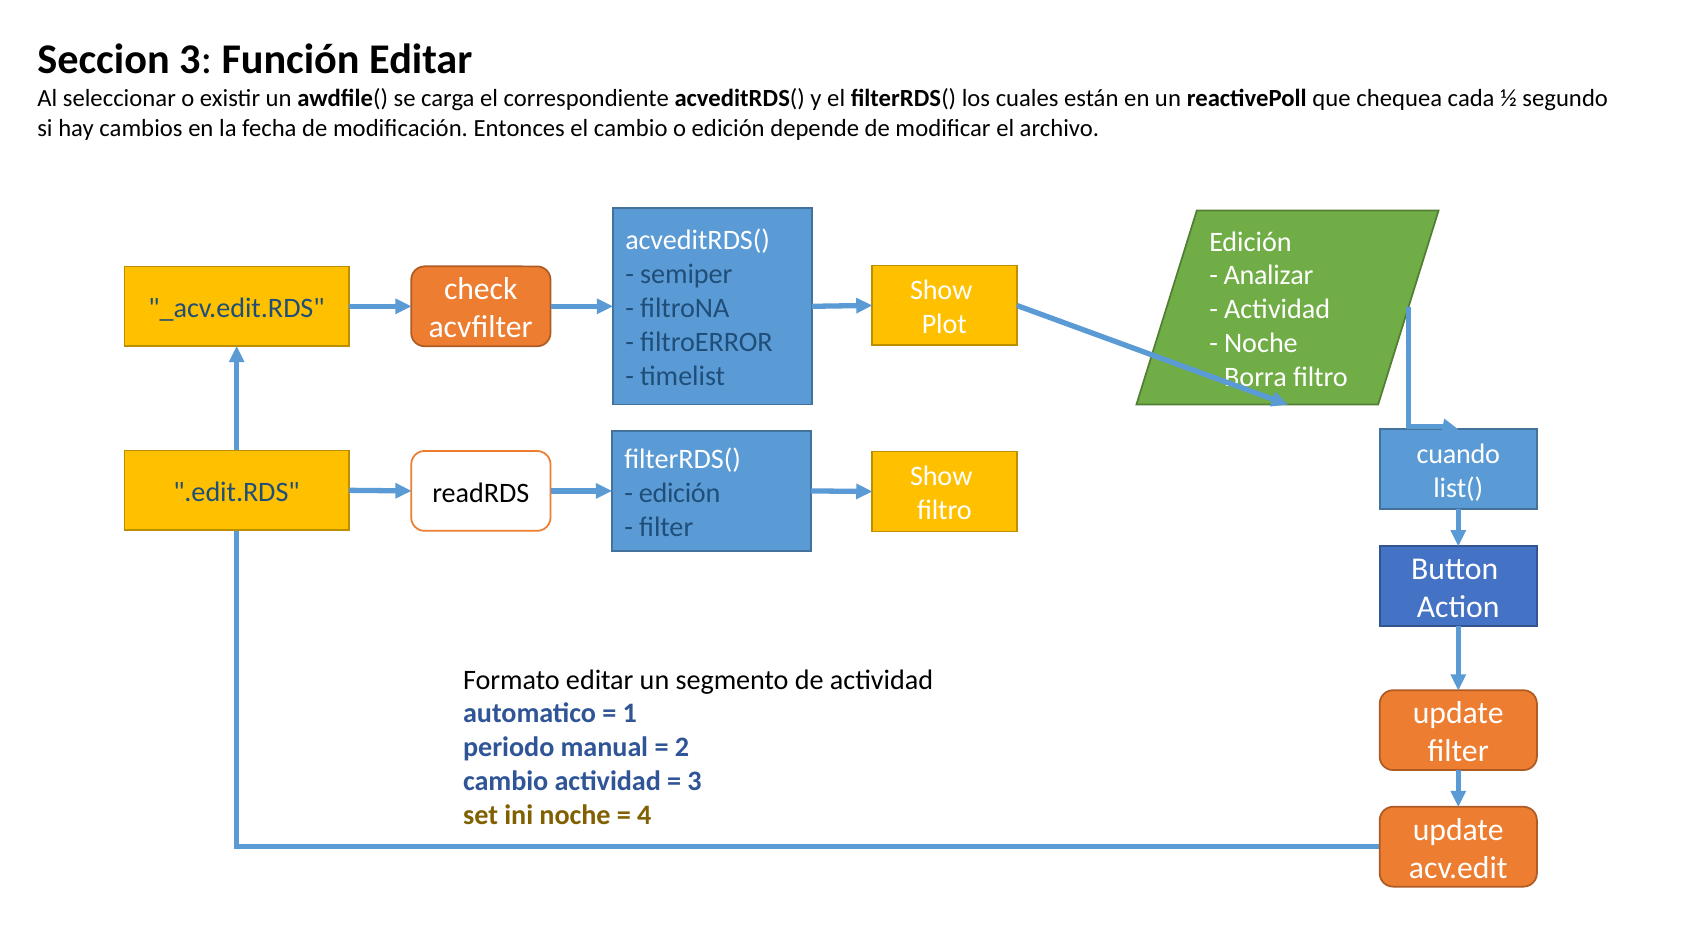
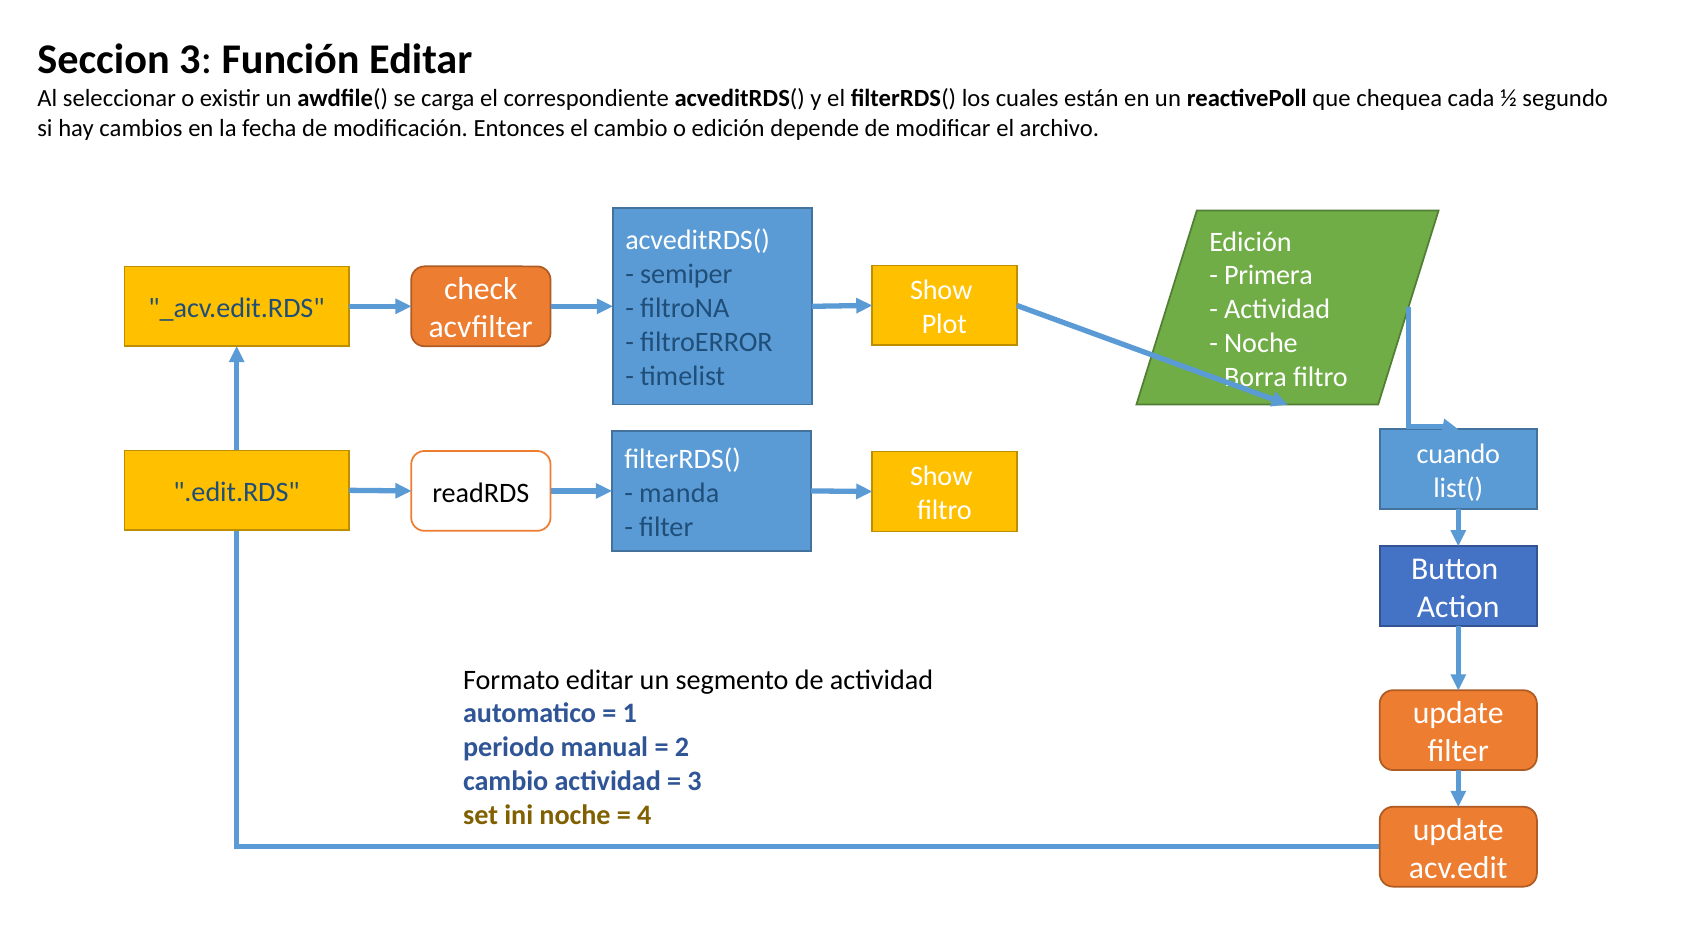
Analizar: Analizar -> Primera
edición at (680, 493): edición -> manda
